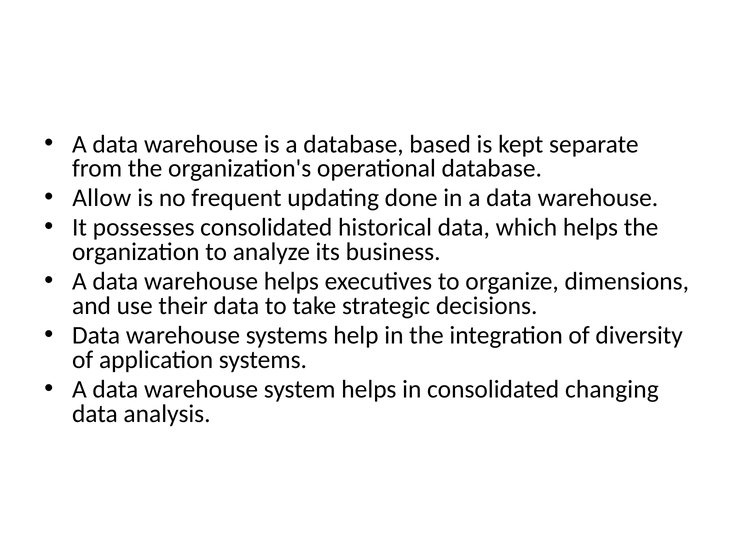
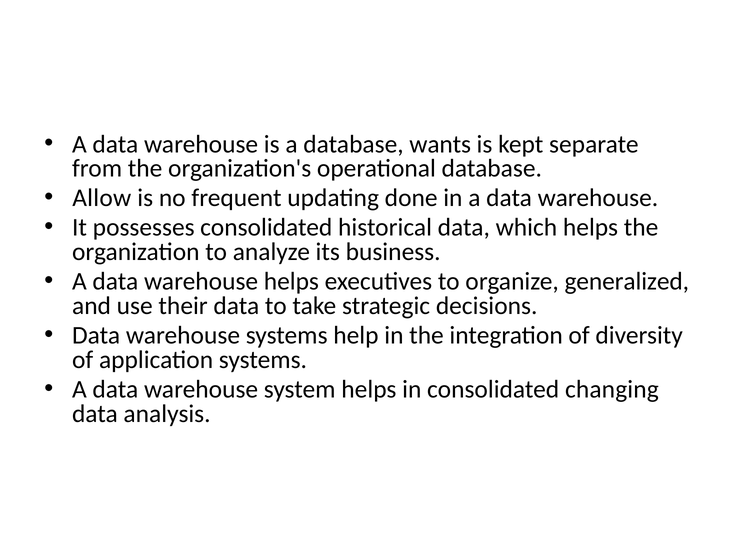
based: based -> wants
dimensions: dimensions -> generalized
